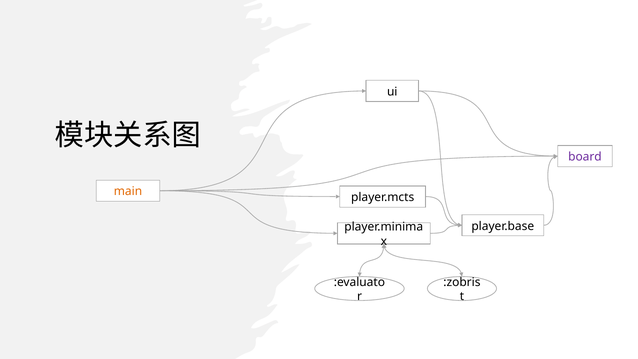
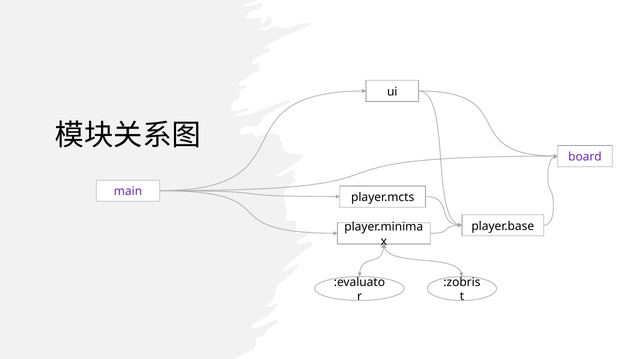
main colour: orange -> purple
